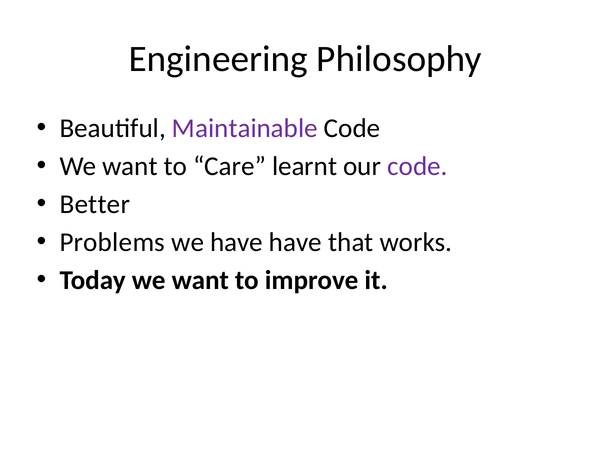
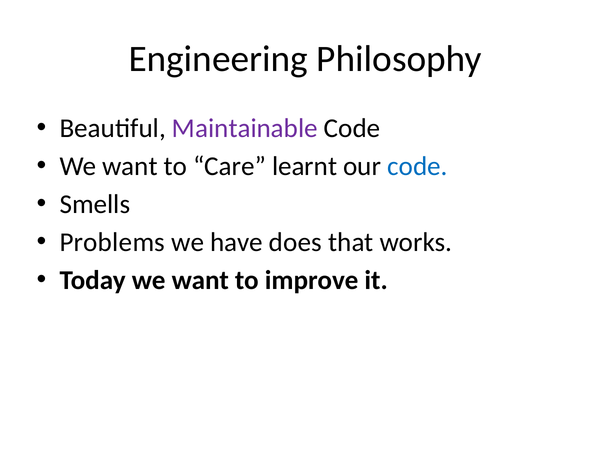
code at (417, 166) colour: purple -> blue
Better: Better -> Smells
have have: have -> does
